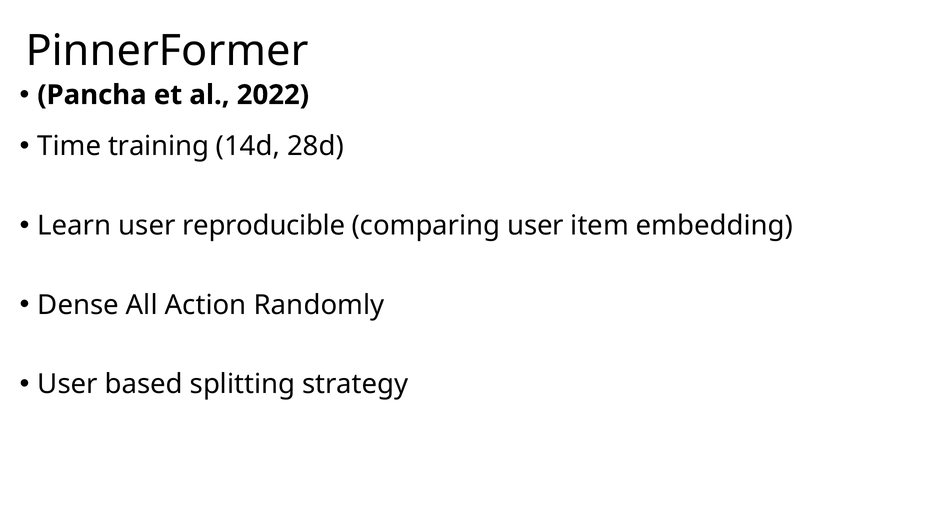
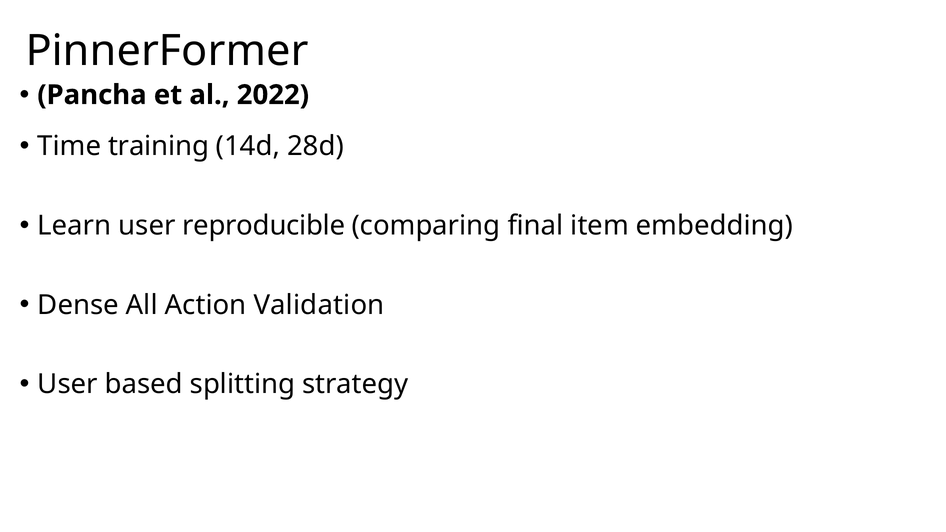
comparing user: user -> final
Randomly: Randomly -> Validation
